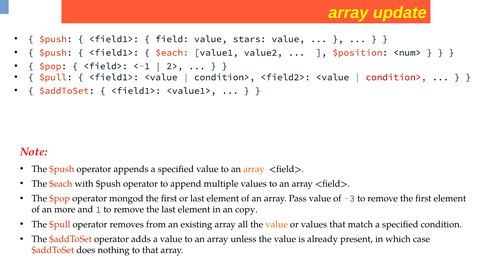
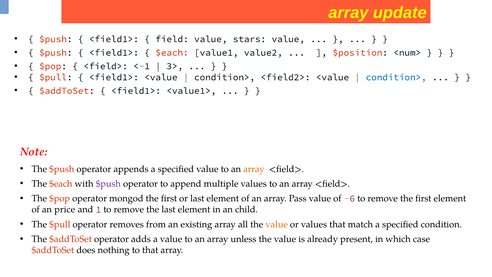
2>: 2> -> 3>
condition> at (396, 77) colour: red -> blue
$push at (108, 184) colour: black -> purple
-3: -3 -> -6
more: more -> price
copy: copy -> child
